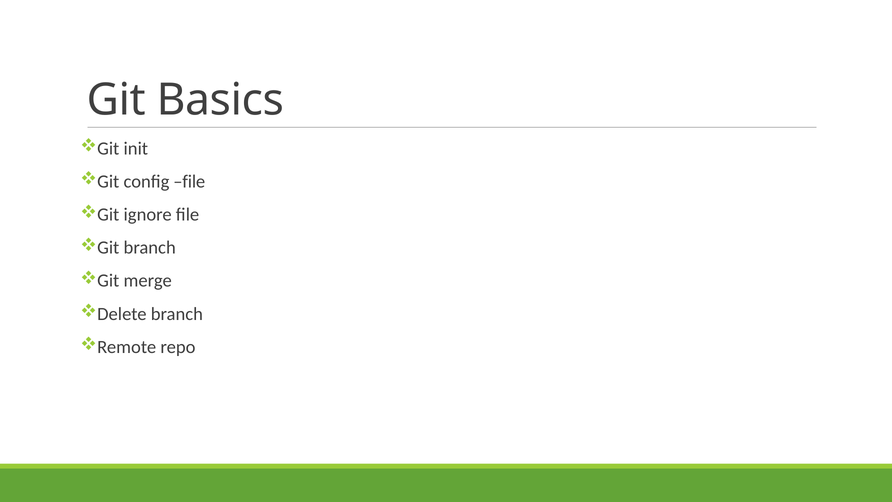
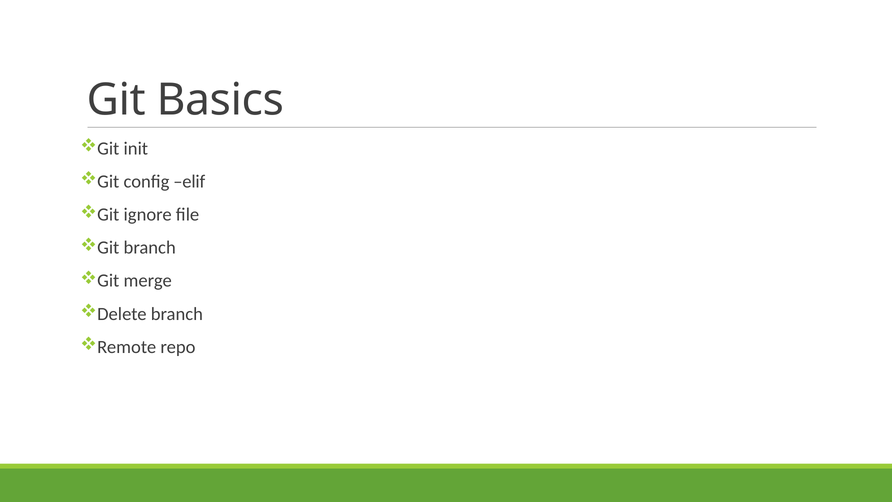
config file: file -> elif
